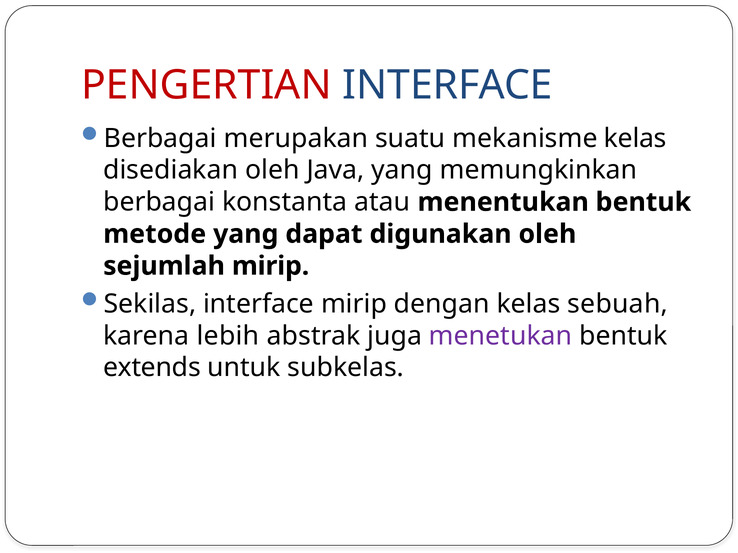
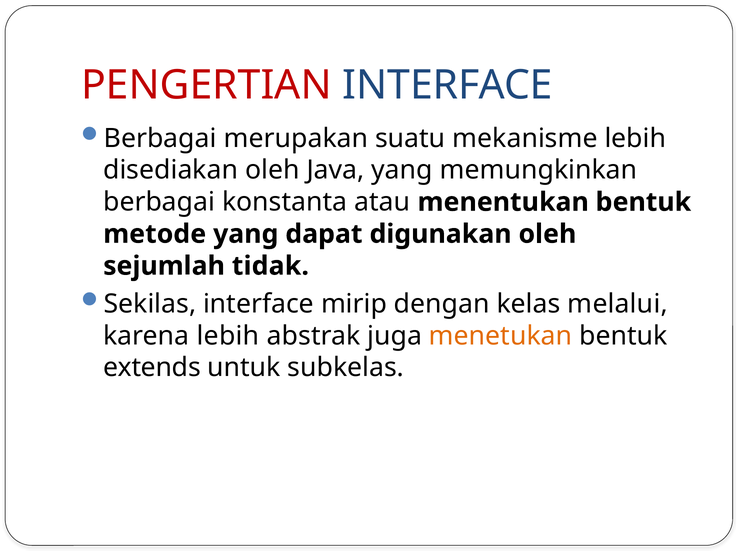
mekanisme kelas: kelas -> lebih
sejumlah mirip: mirip -> tidak
sebuah: sebuah -> melalui
menetukan colour: purple -> orange
